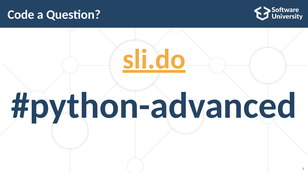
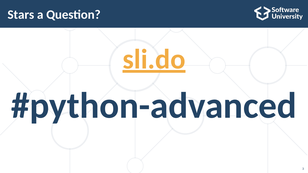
Code: Code -> Stars
